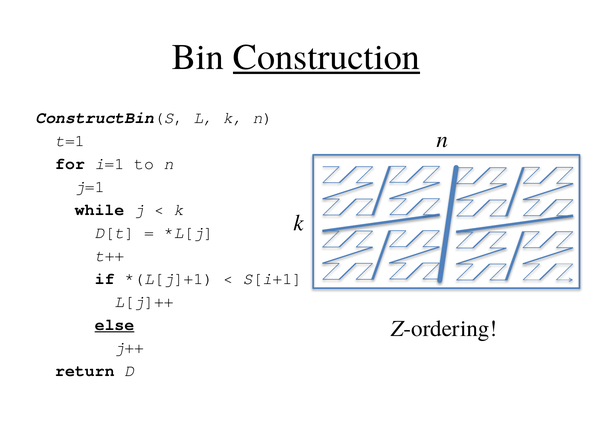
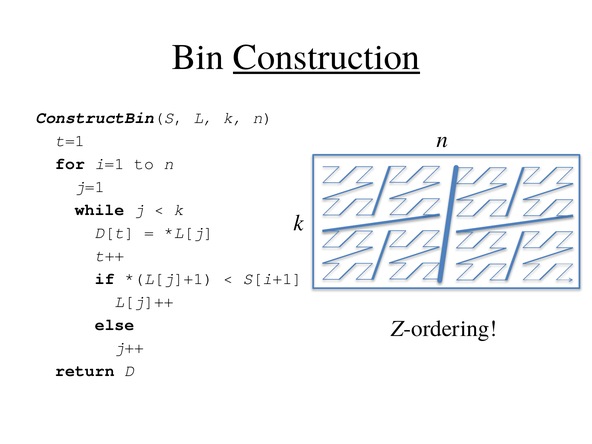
else underline: present -> none
